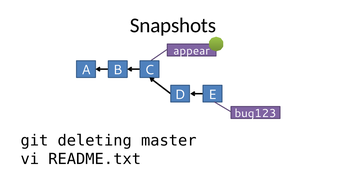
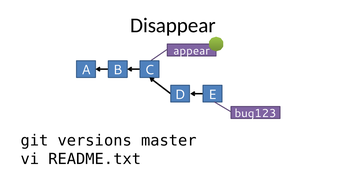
Snapshots: Snapshots -> Disappear
deleting: deleting -> versions
